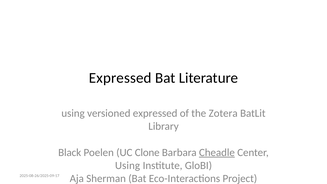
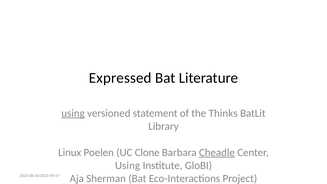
using at (73, 113) underline: none -> present
versioned expressed: expressed -> statement
Zotera: Zotera -> Thinks
Black: Black -> Linux
